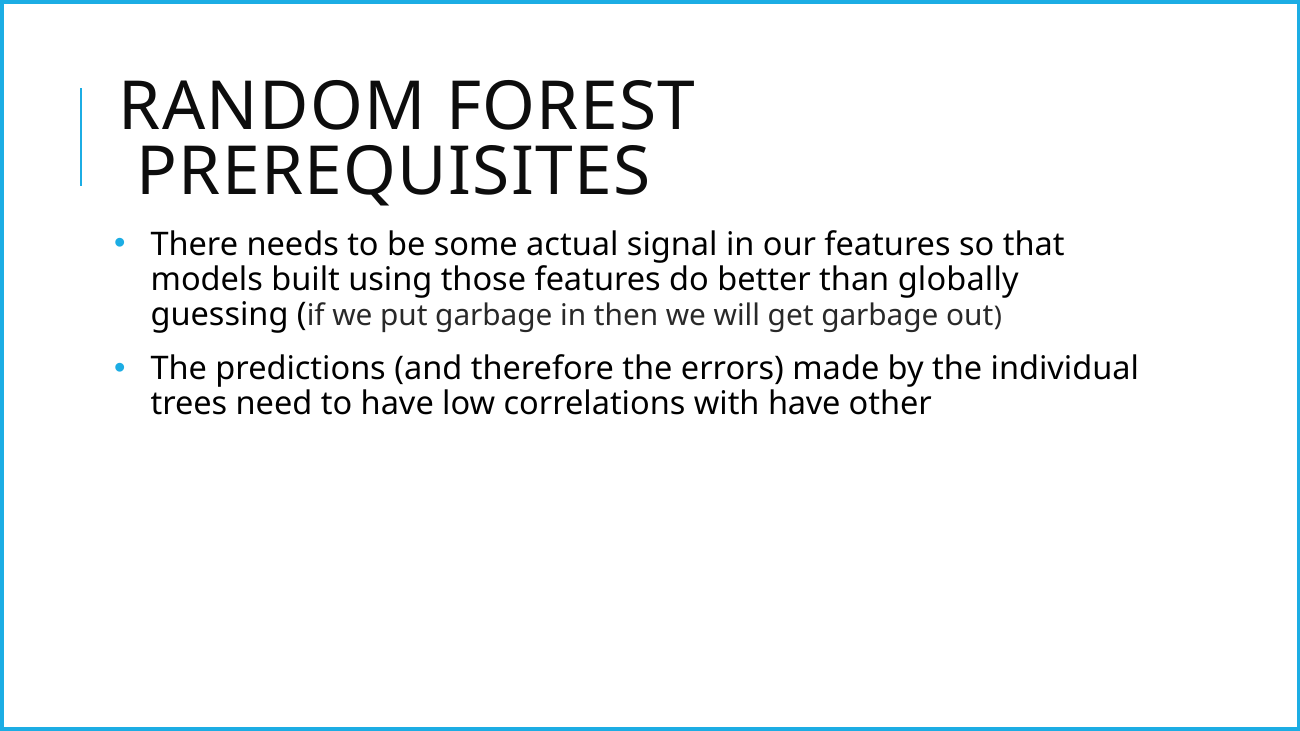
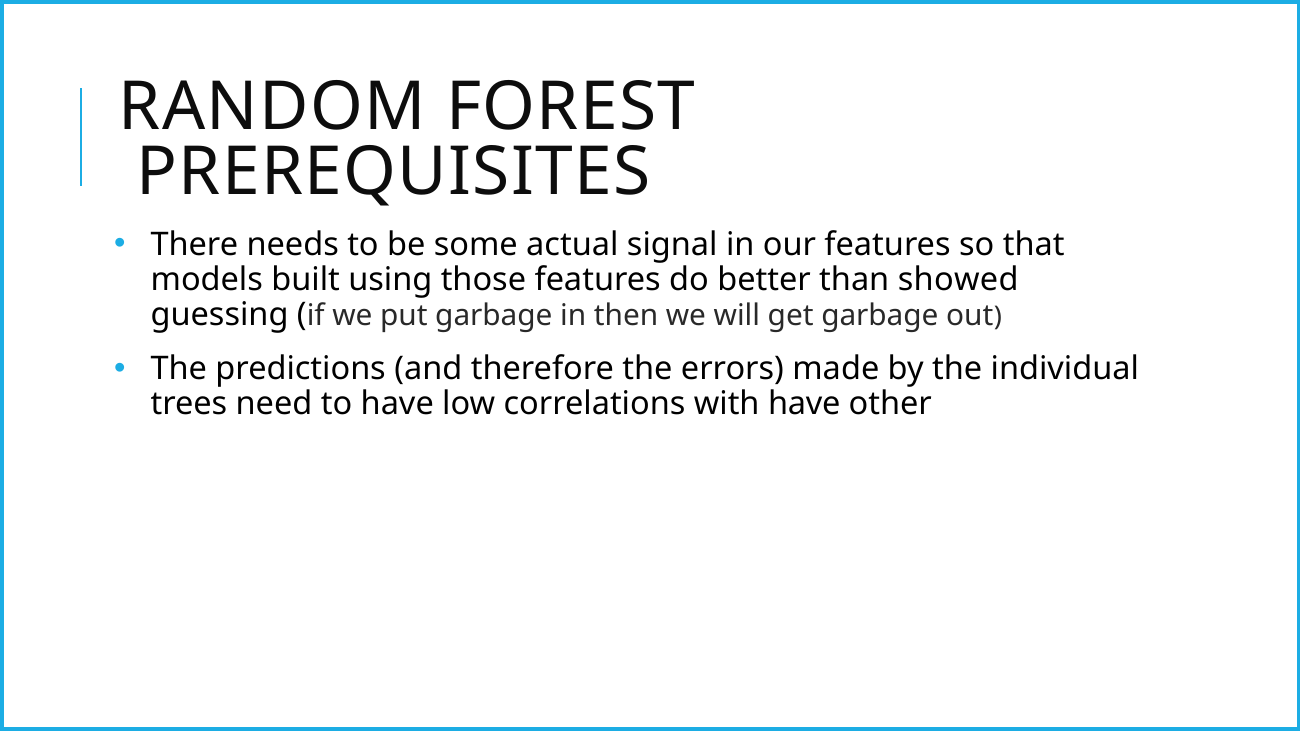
globally: globally -> showed
